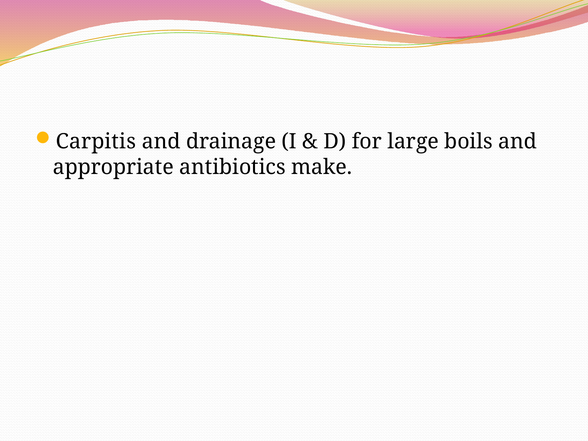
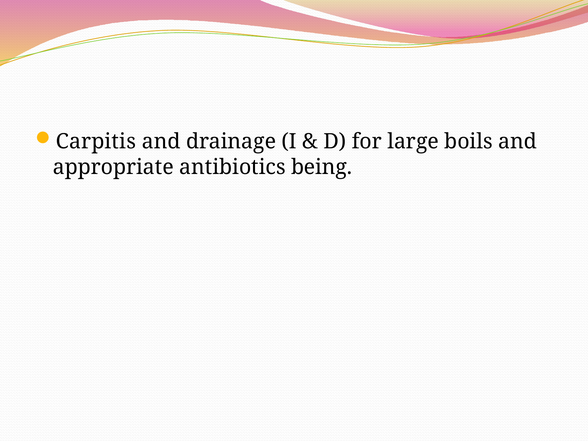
make: make -> being
